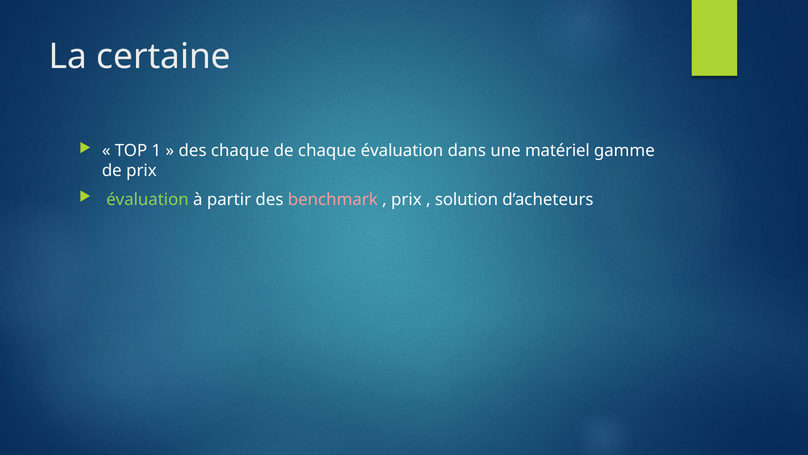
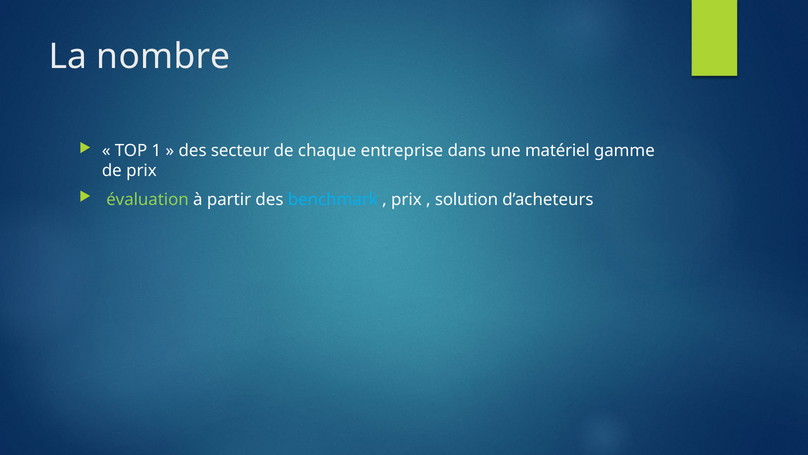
certaine: certaine -> nombre
des chaque: chaque -> secteur
chaque évaluation: évaluation -> entreprise
benchmark colour: pink -> light blue
